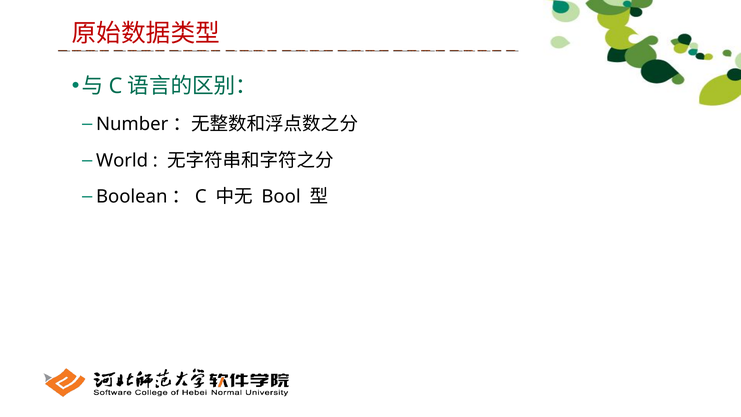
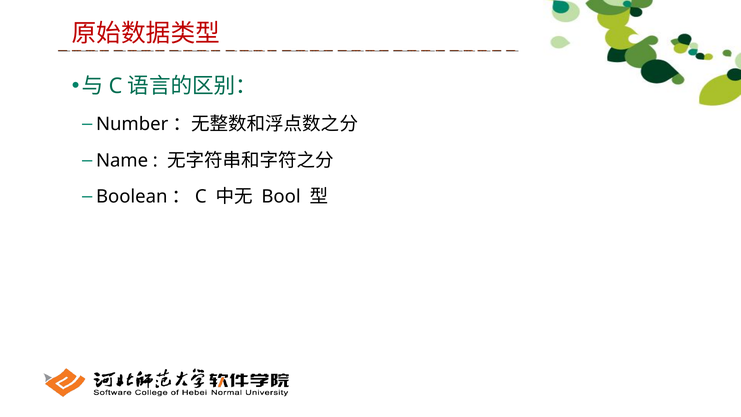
World: World -> Name
